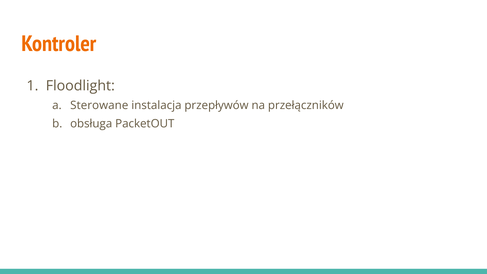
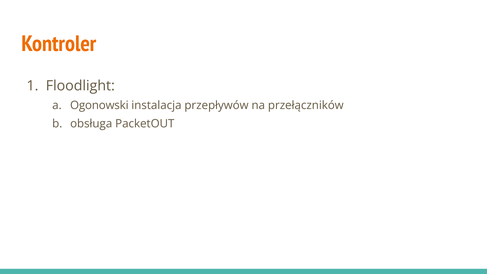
Sterowane: Sterowane -> Ogonowski
